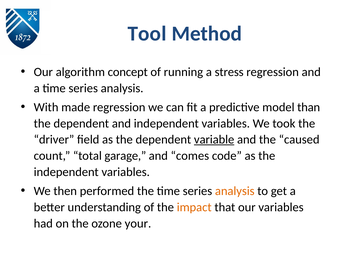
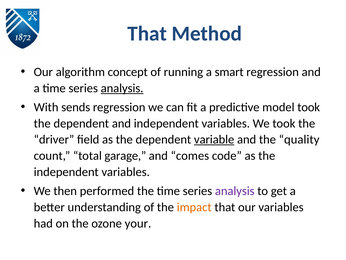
Tool at (147, 33): Tool -> That
stress: stress -> smart
analysis at (122, 88) underline: none -> present
made: made -> sends
model than: than -> took
caused: caused -> quality
analysis at (235, 191) colour: orange -> purple
